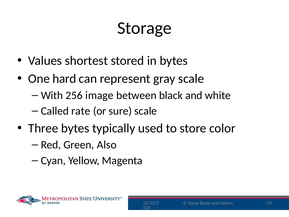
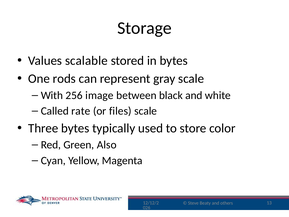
shortest: shortest -> scalable
hard: hard -> rods
sure: sure -> files
